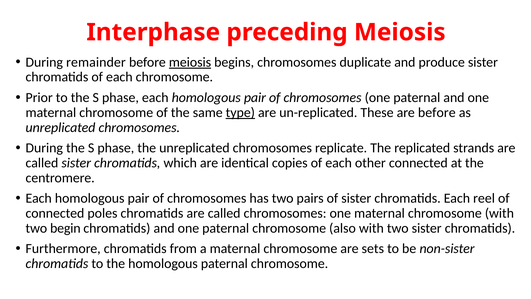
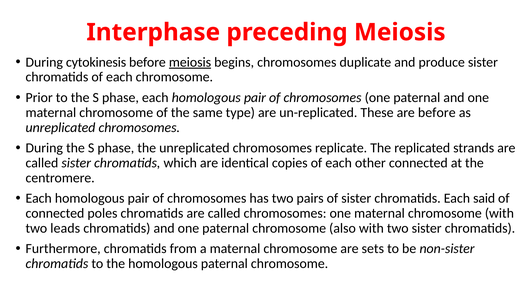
remainder: remainder -> cytokinesis
type underline: present -> none
reel: reel -> said
begin: begin -> leads
